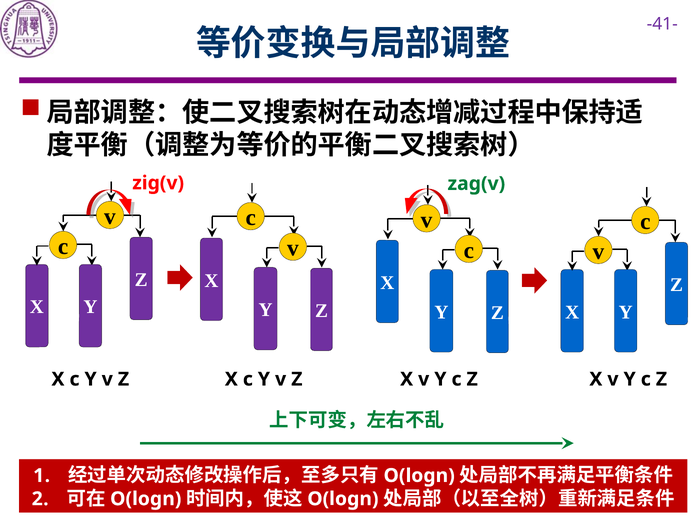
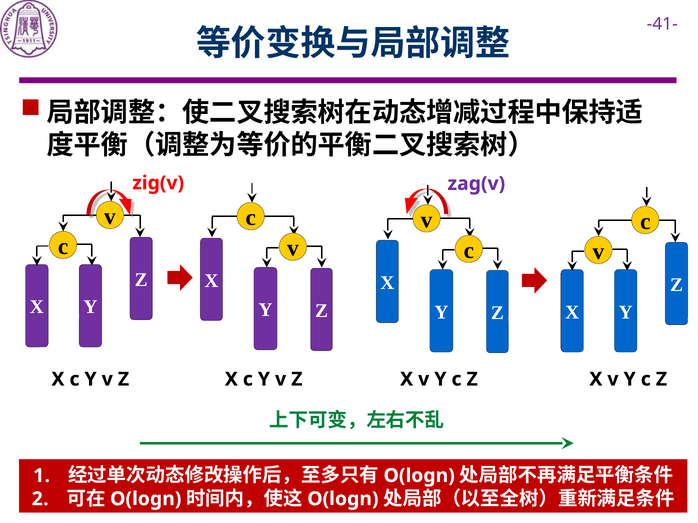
zag(v colour: green -> purple
